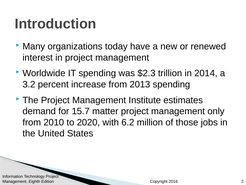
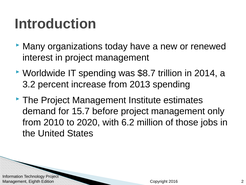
$2.3: $2.3 -> $8.7
matter: matter -> before
